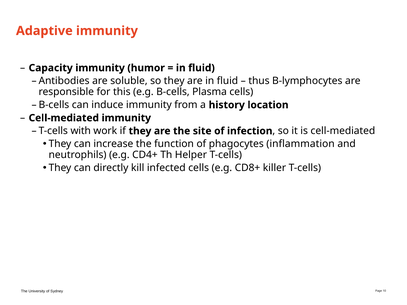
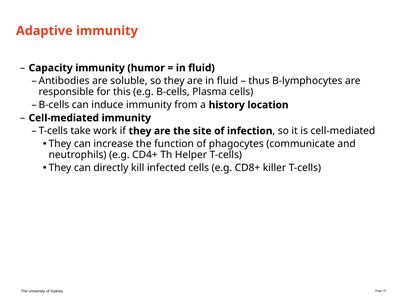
with: with -> take
inflammation: inflammation -> communicate
